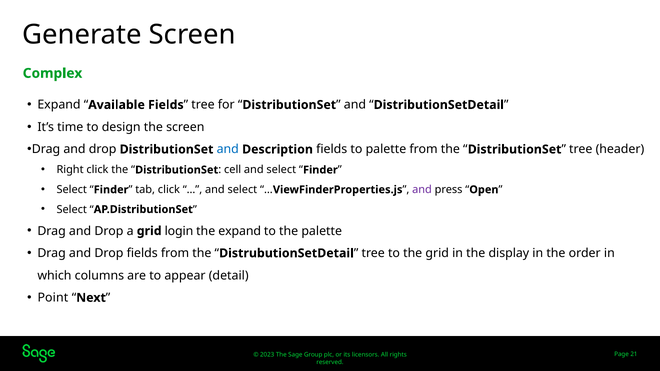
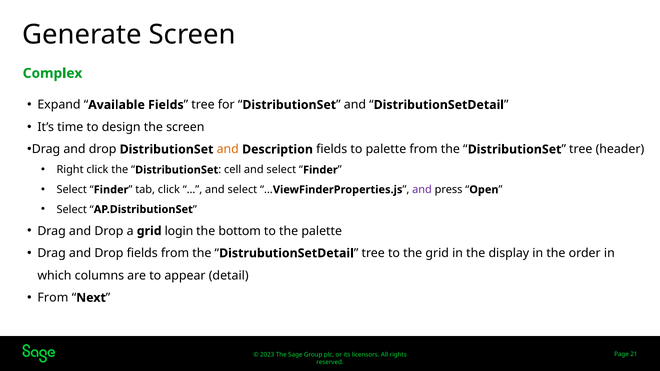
and at (228, 149) colour: blue -> orange
the expand: expand -> bottom
Point at (53, 298): Point -> From
